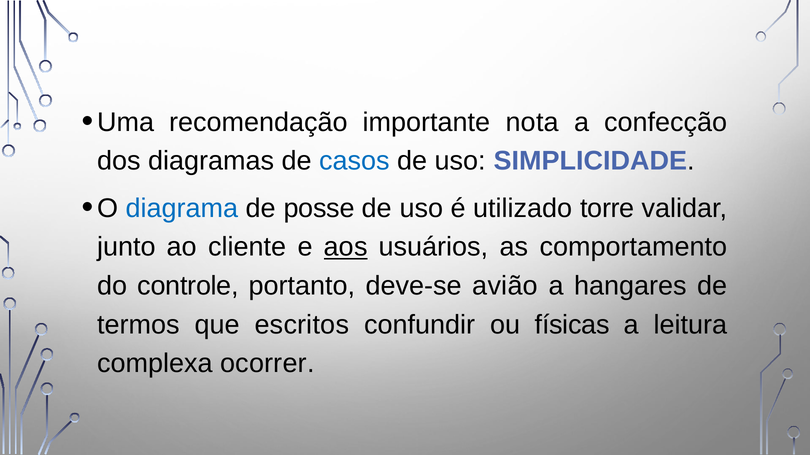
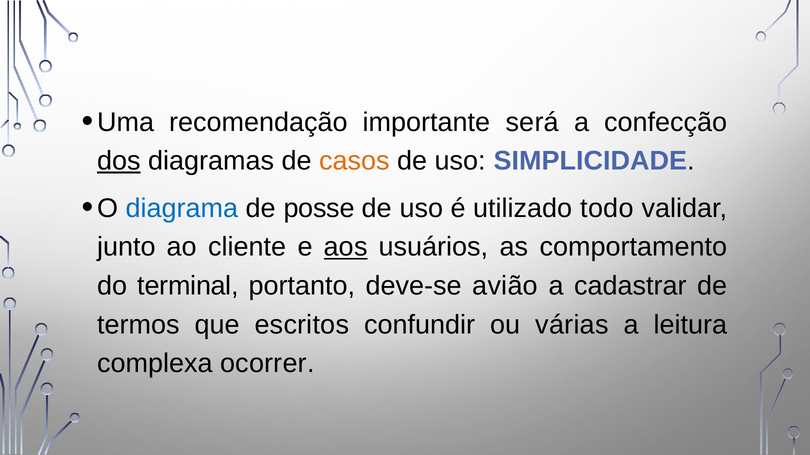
nota: nota -> será
dos underline: none -> present
casos colour: blue -> orange
torre: torre -> todo
controle: controle -> terminal
hangares: hangares -> cadastrar
físicas: físicas -> várias
